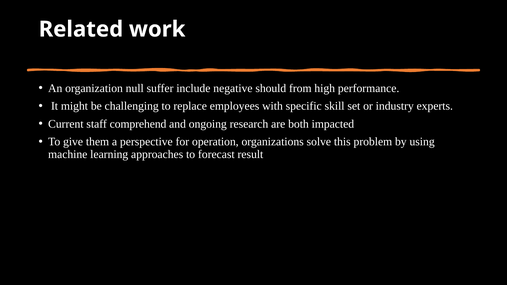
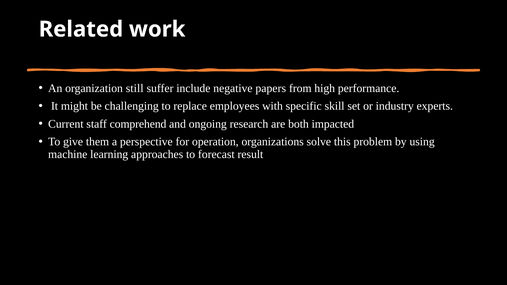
null: null -> still
should: should -> papers
